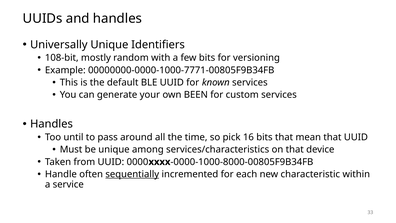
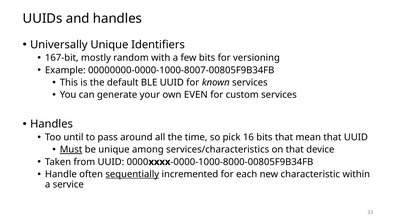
108-bit: 108-bit -> 167-bit
00000000-0000-1000-7771-00805F9B34FB: 00000000-0000-1000-7771-00805F9B34FB -> 00000000-0000-1000-8007-00805F9B34FB
BEEN: BEEN -> EVEN
Must underline: none -> present
